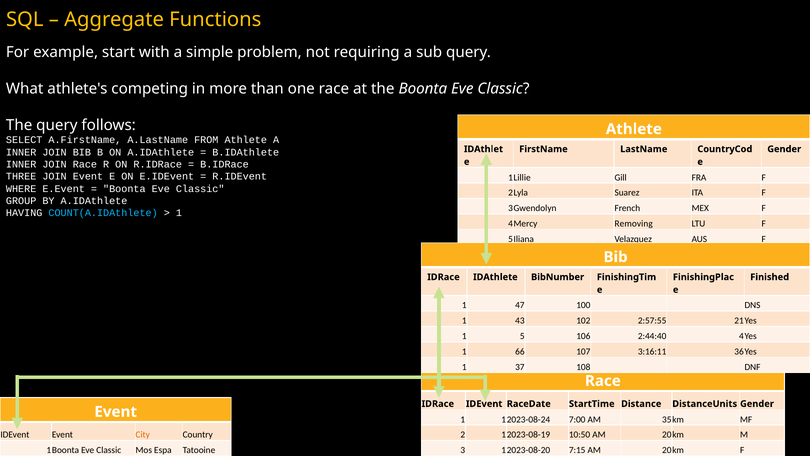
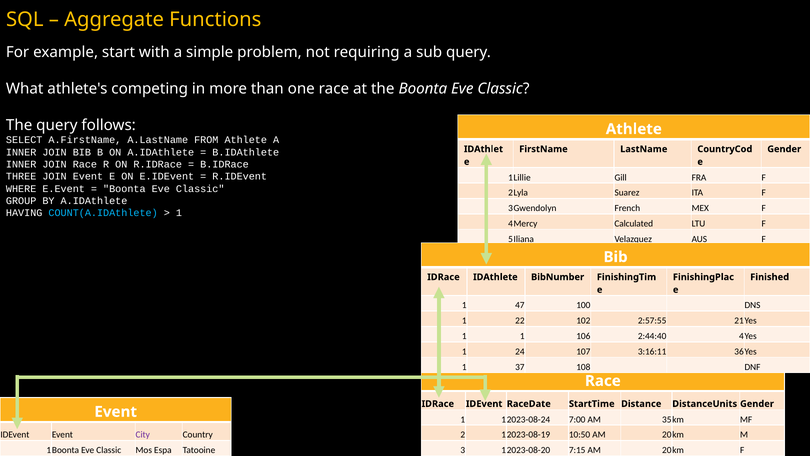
Removing: Removing -> Calculated
43: 43 -> 22
1 5: 5 -> 1
66: 66 -> 24
City colour: orange -> purple
